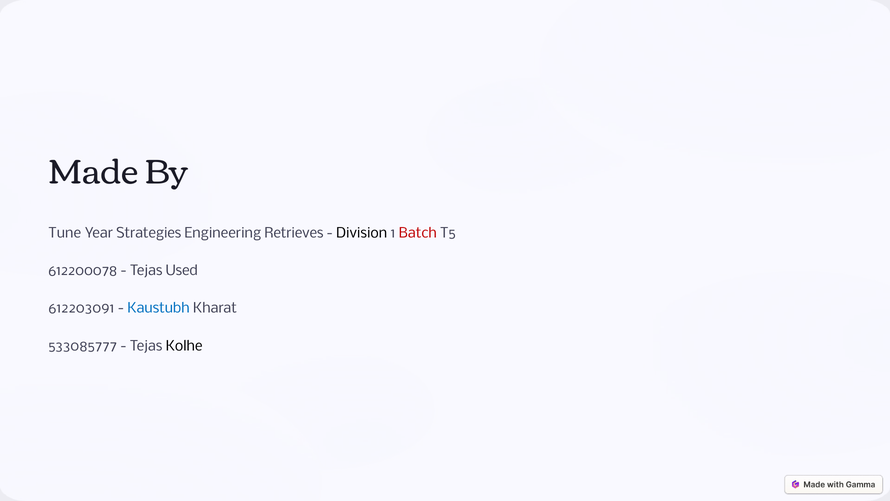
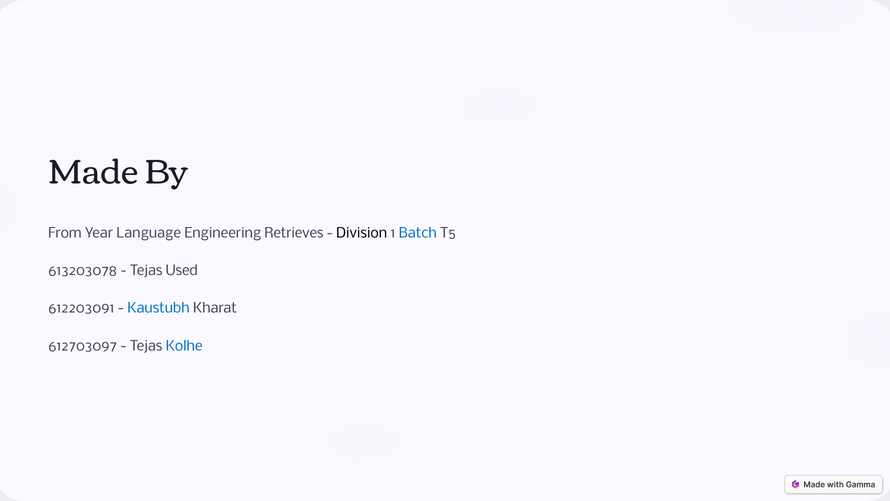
Tune: Tune -> From
Strategies: Strategies -> Language
Batch colour: red -> blue
612200078: 612200078 -> 613203078
533085777: 533085777 -> 612703097
Kolhe colour: black -> blue
